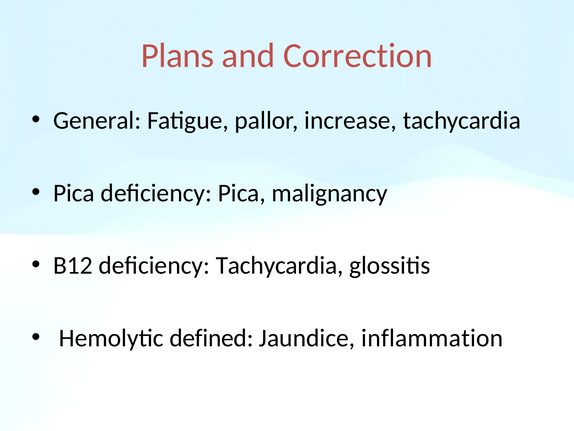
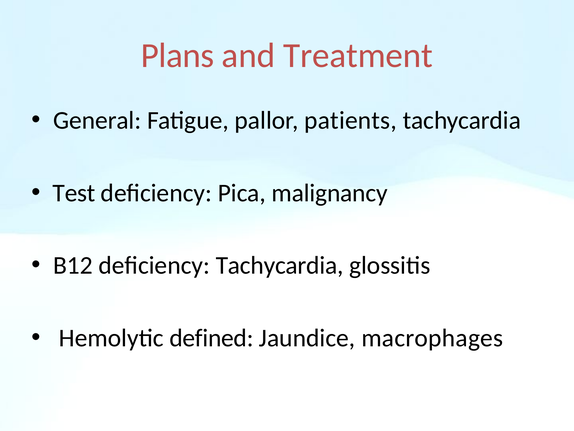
Correction: Correction -> Treatment
increase: increase -> patients
Pica at (74, 193): Pica -> Test
inflammation: inflammation -> macrophages
